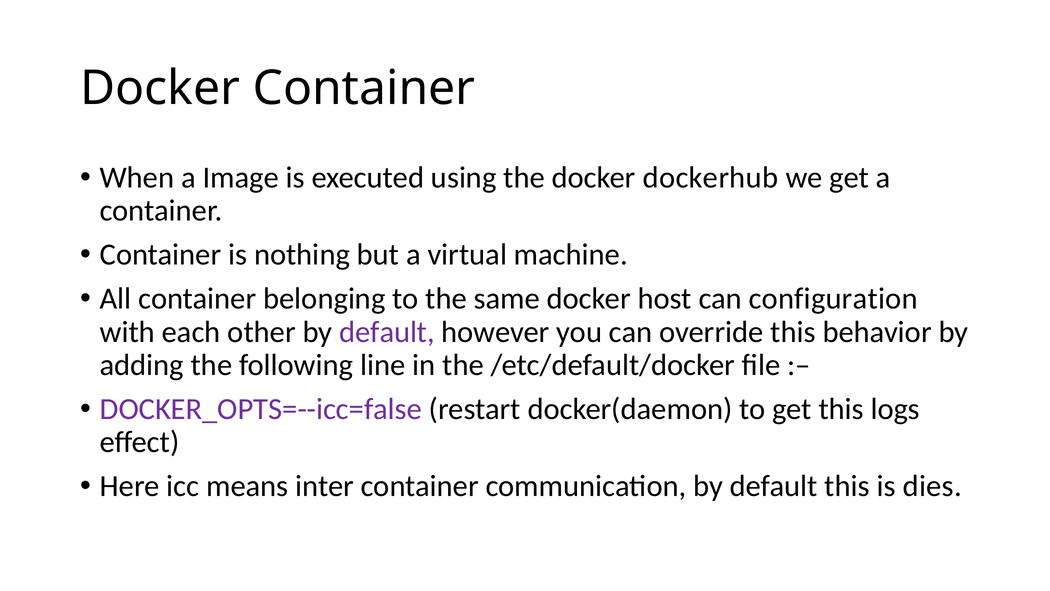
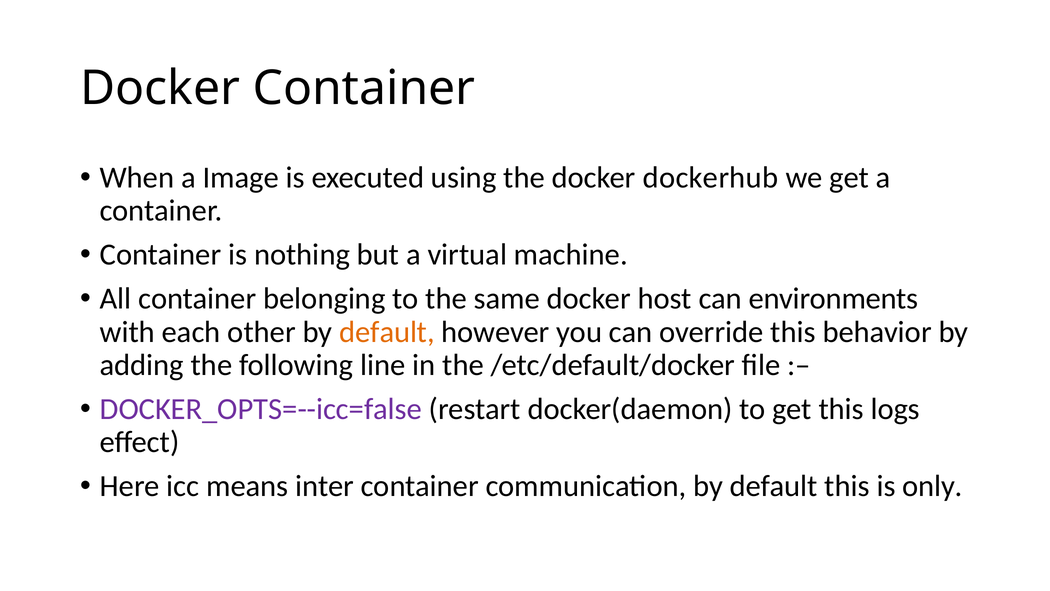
configuration: configuration -> environments
default at (387, 332) colour: purple -> orange
dies: dies -> only
